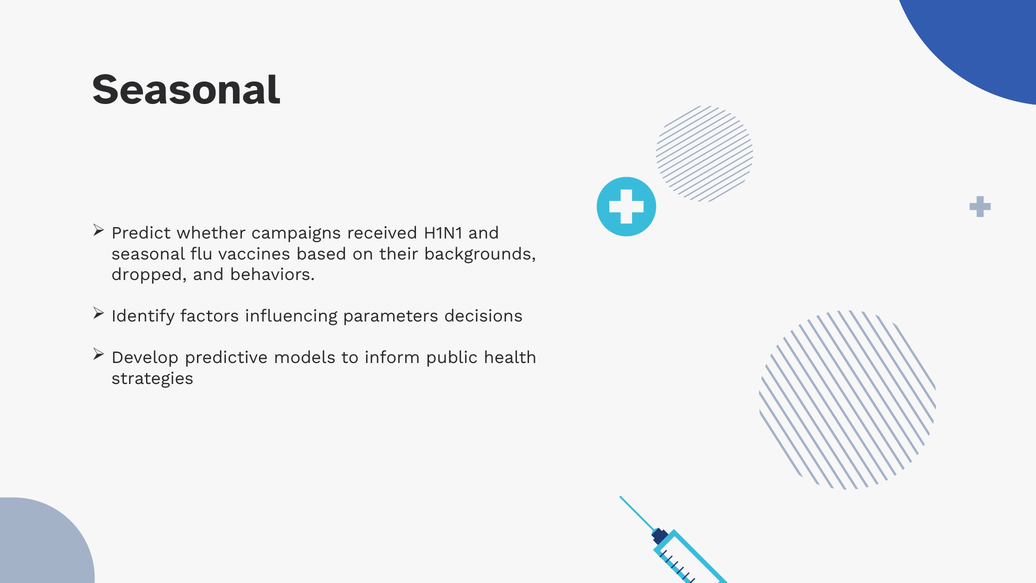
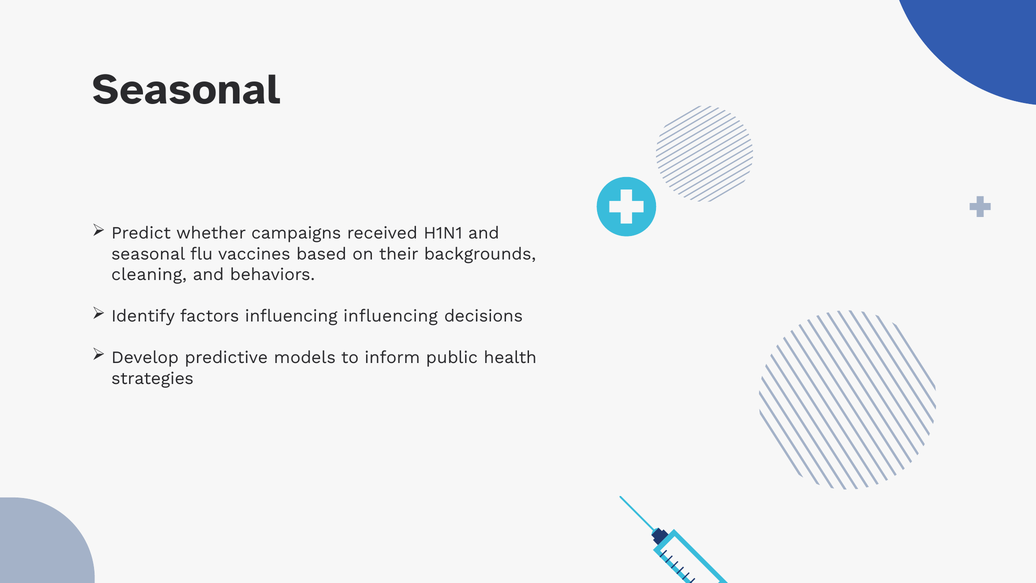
dropped: dropped -> cleaning
influencing parameters: parameters -> influencing
